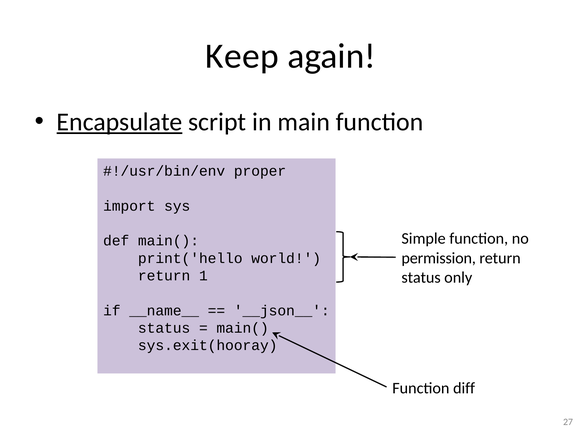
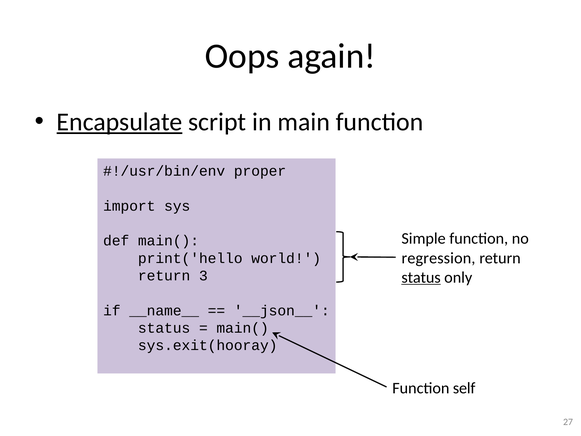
Keep: Keep -> Oops
permission: permission -> regression
1: 1 -> 3
status at (421, 277) underline: none -> present
diff: diff -> self
